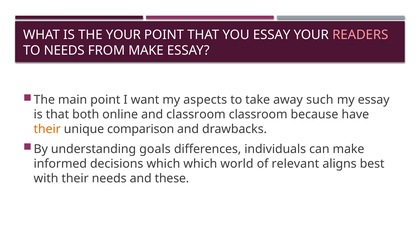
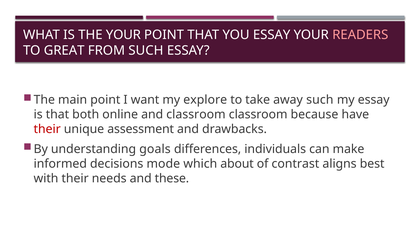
TO NEEDS: NEEDS -> GREAT
FROM MAKE: MAKE -> SUCH
aspects: aspects -> explore
their at (47, 129) colour: orange -> red
comparison: comparison -> assessment
decisions which: which -> mode
world: world -> about
relevant: relevant -> contrast
